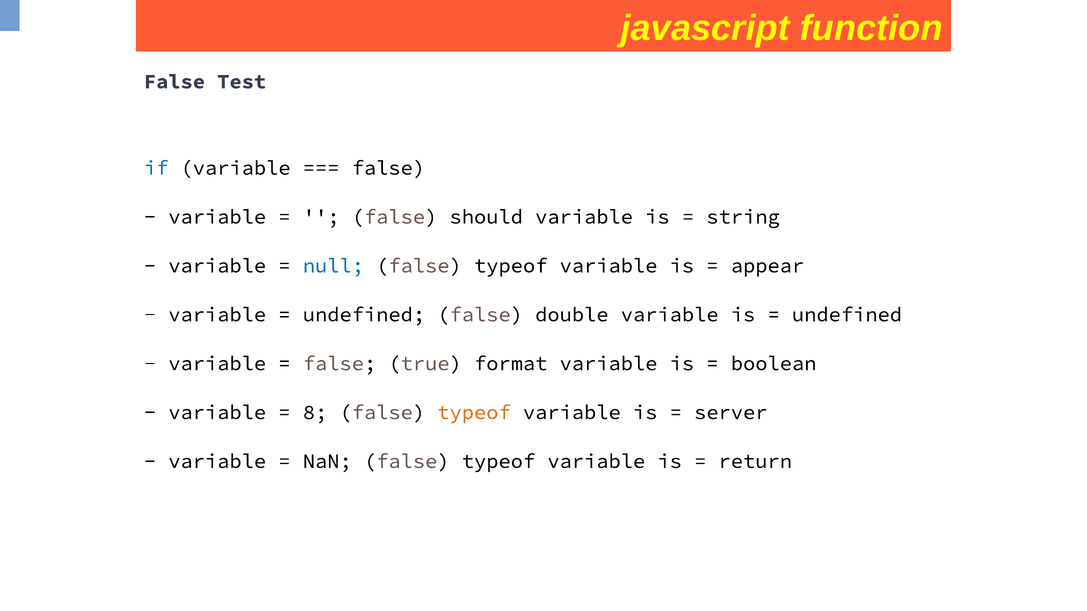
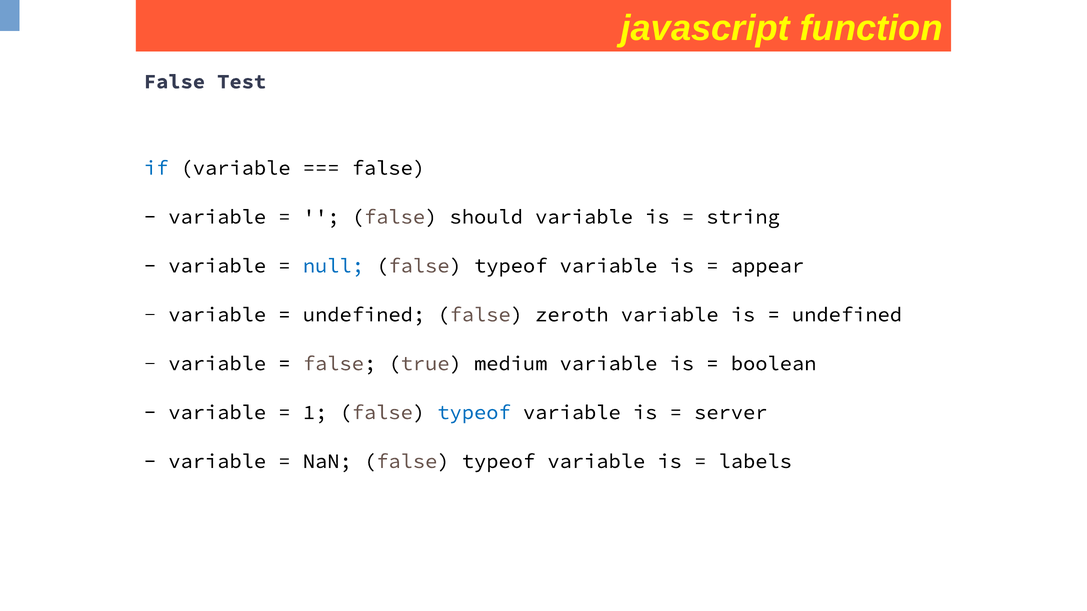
double: double -> zeroth
format: format -> medium
8: 8 -> 1
typeof at (474, 413) colour: orange -> blue
return: return -> labels
